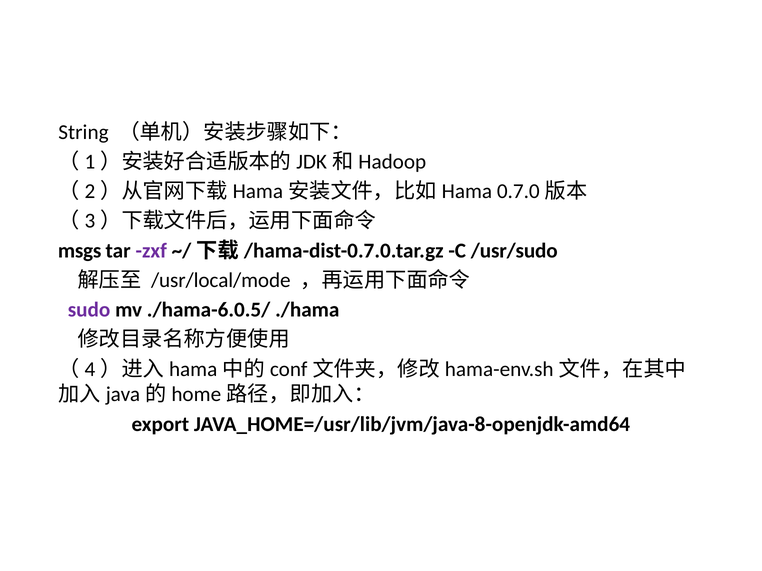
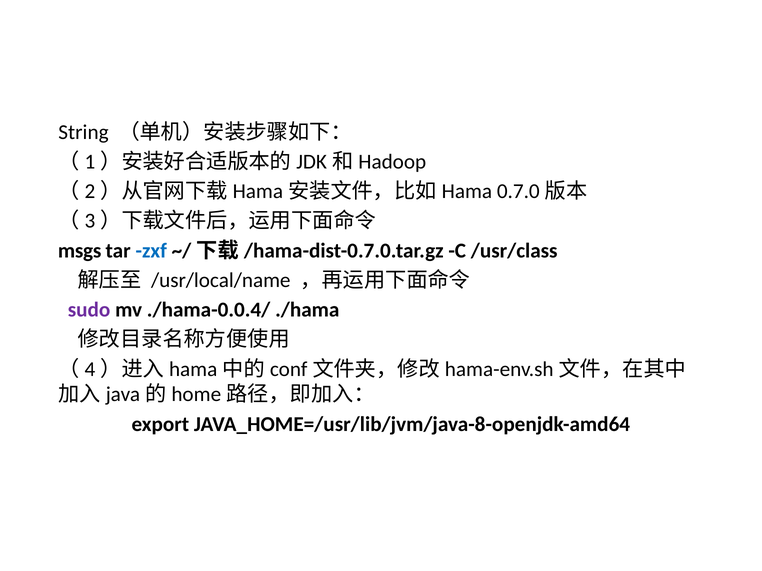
zxf colour: purple -> blue
/usr/sudo: /usr/sudo -> /usr/class
/usr/local/mode: /usr/local/mode -> /usr/local/name
./hama-6.0.5/: ./hama-6.0.5/ -> ./hama-0.0.4/
